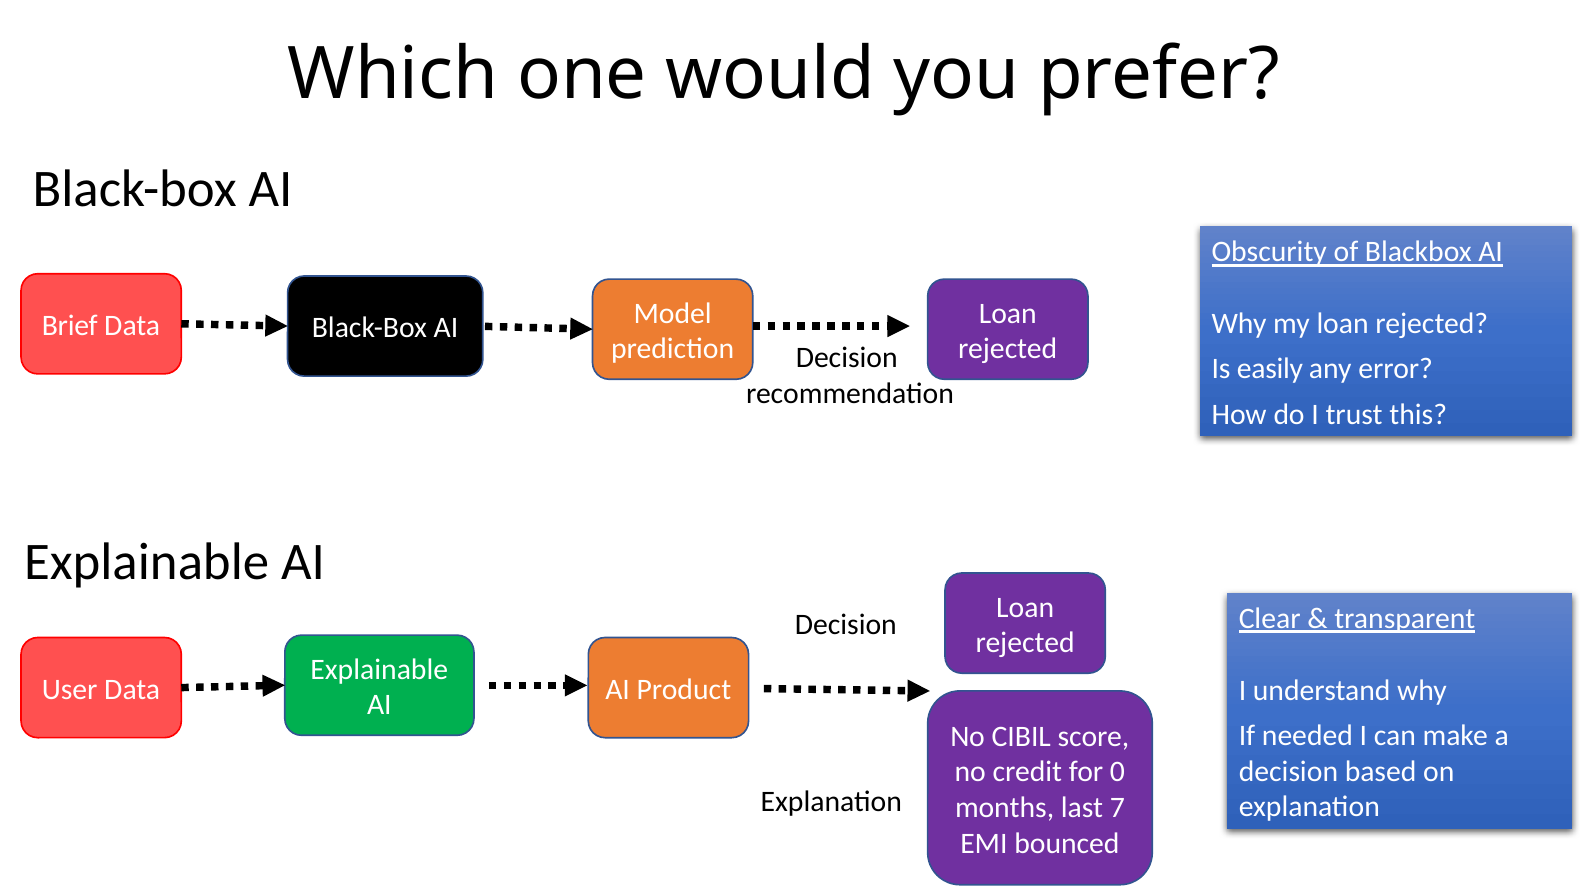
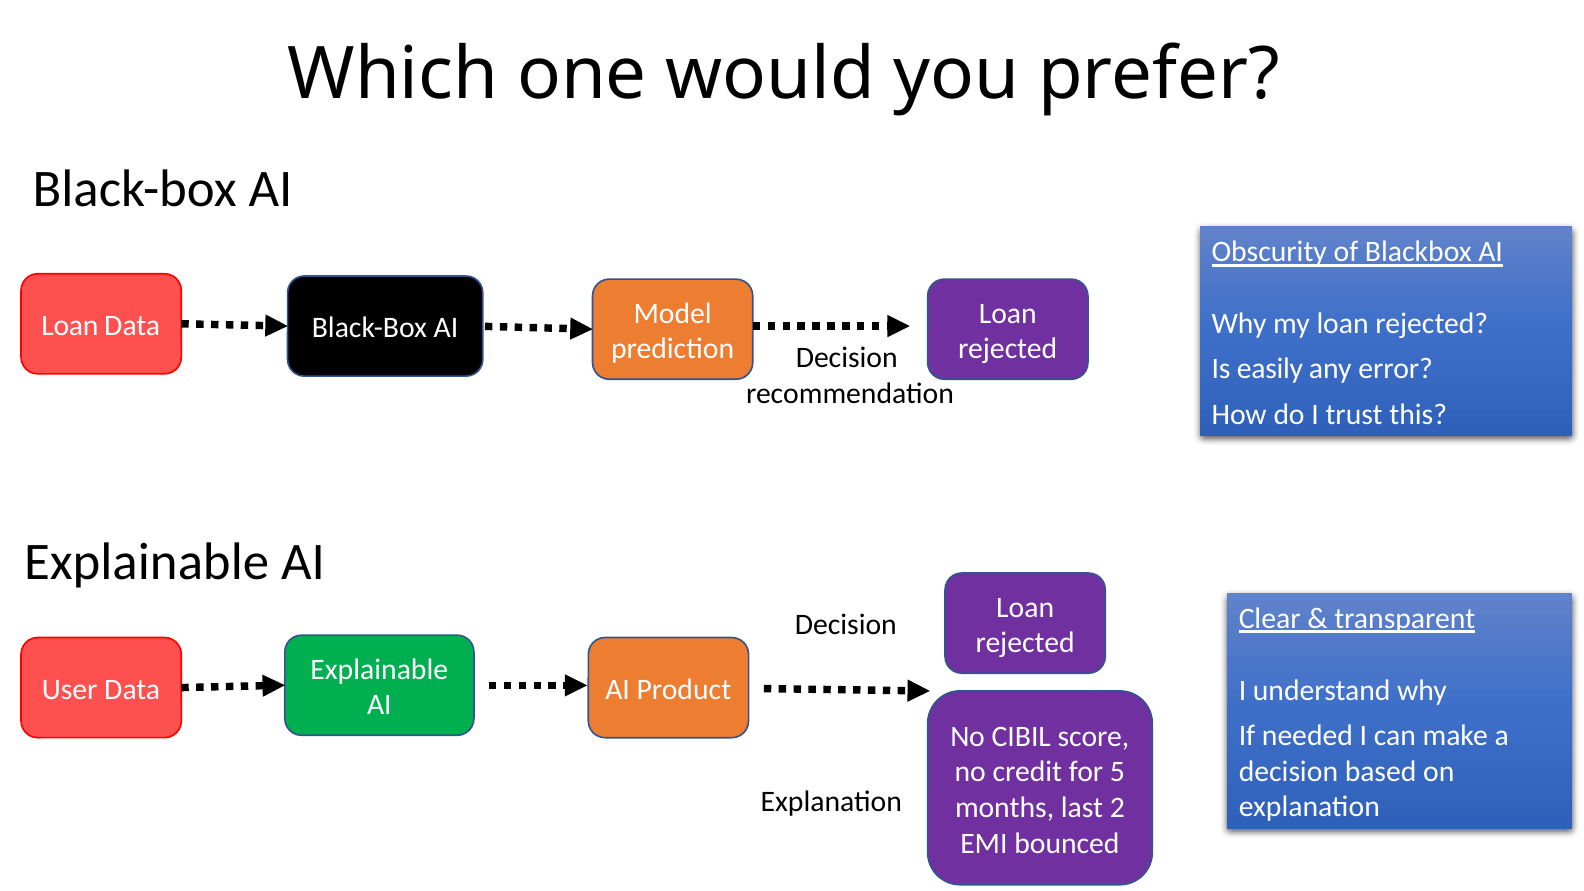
Brief at (70, 326): Brief -> Loan
0: 0 -> 5
7: 7 -> 2
